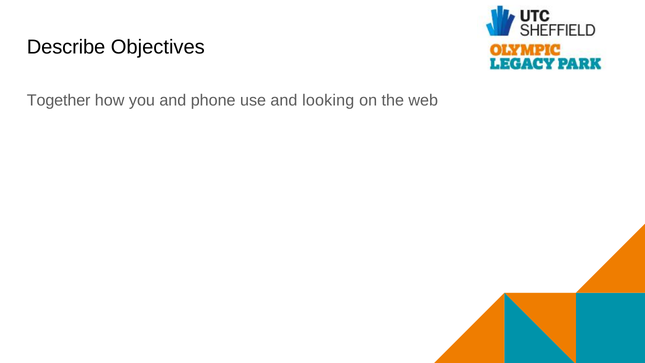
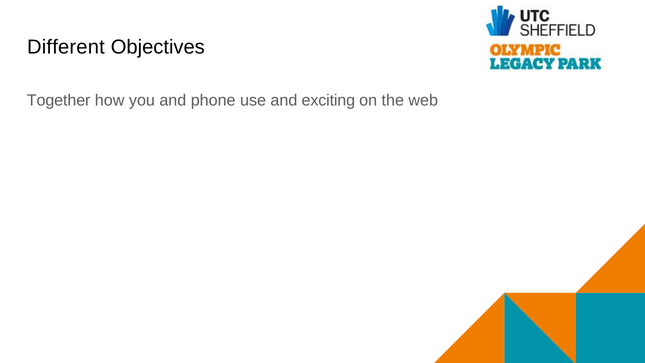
Describe: Describe -> Different
looking: looking -> exciting
